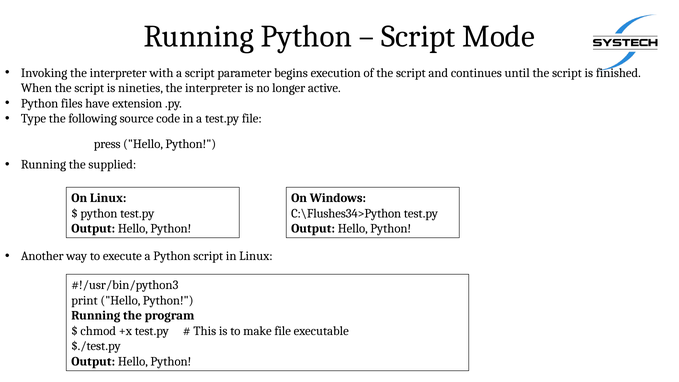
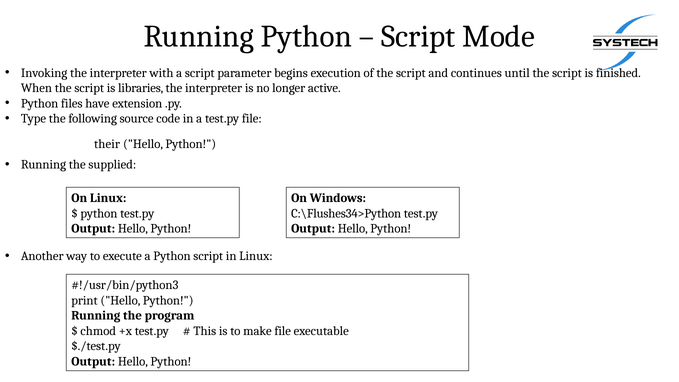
nineties: nineties -> libraries
press: press -> their
